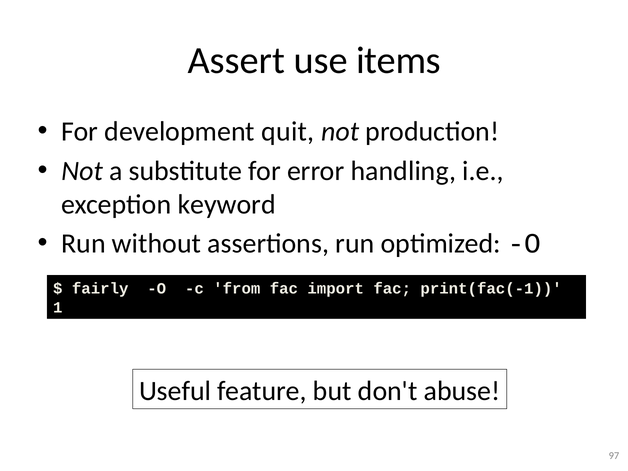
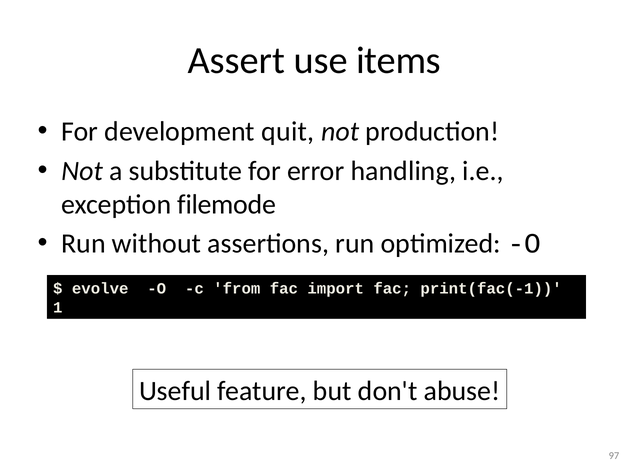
keyword: keyword -> filemode
fairly: fairly -> evolve
